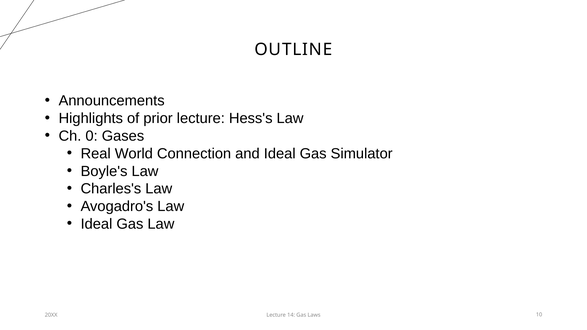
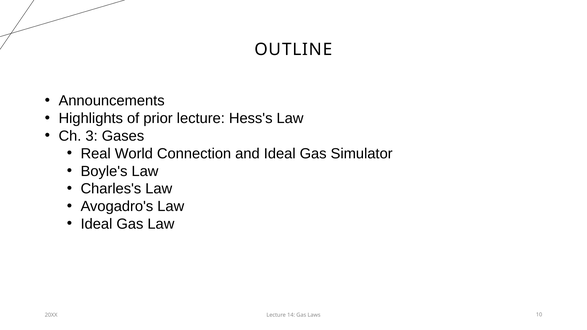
0: 0 -> 3
